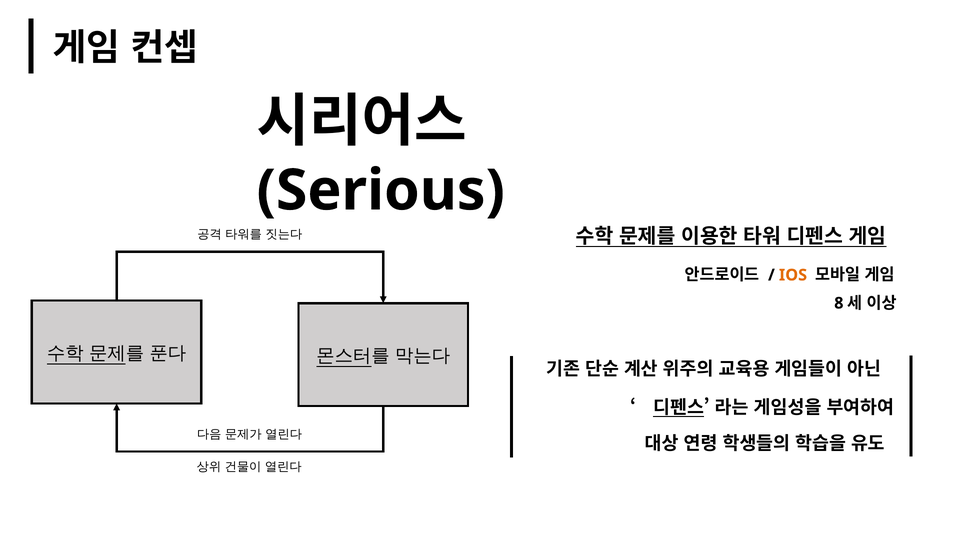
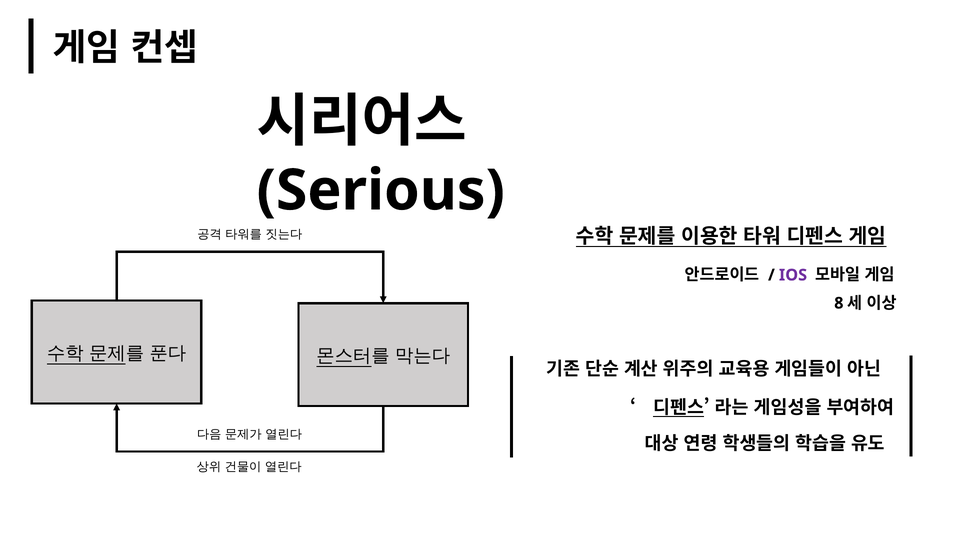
IOS colour: orange -> purple
